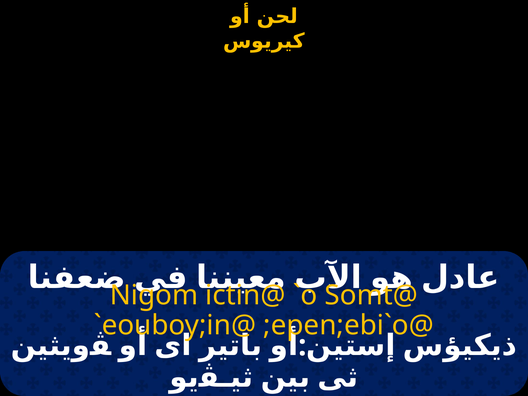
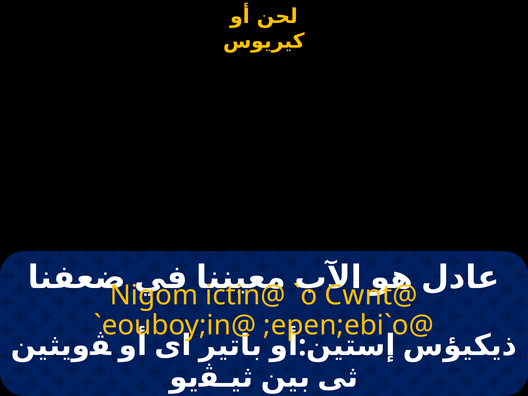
Somt@: Somt@ -> Cwnt@
